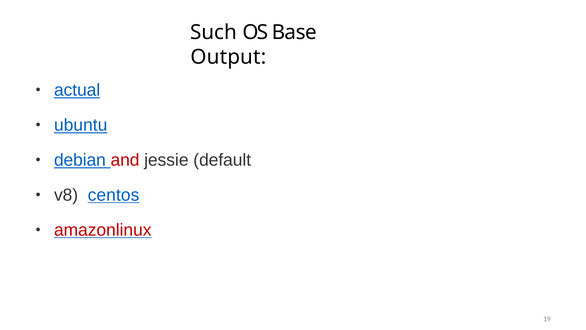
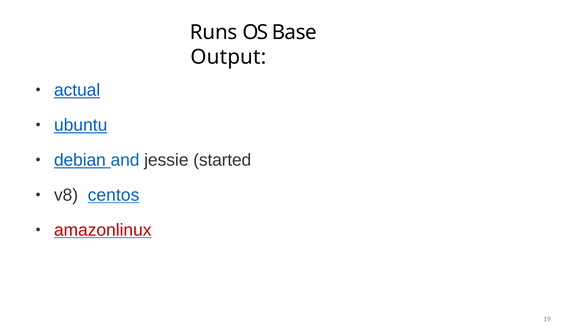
Such: Such -> Runs
and colour: red -> blue
default: default -> started
